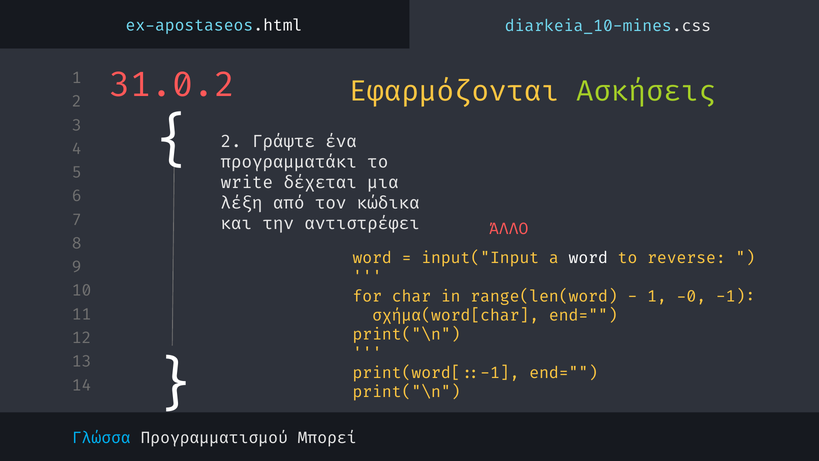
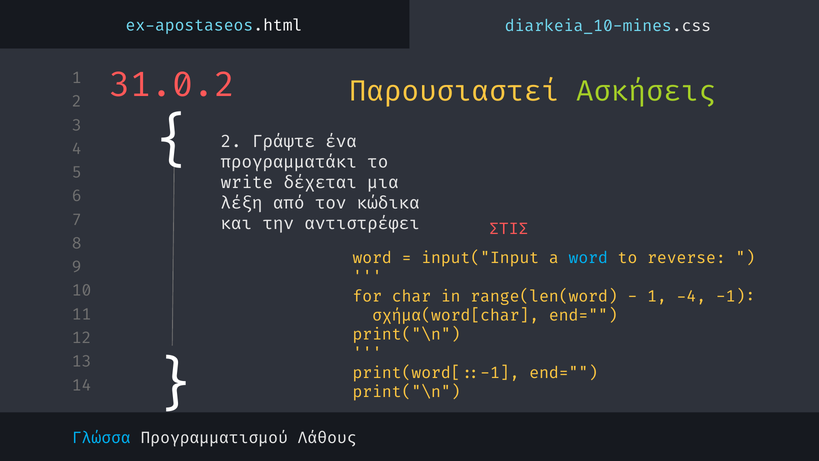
Εφαρμόζονται: Εφαρμόζονται -> Παρουσιαστεί
ΆΛΛΟ: ΆΛΛΟ -> ΣΤΙΣ
word at (588, 258) colour: white -> light blue
-0: -0 -> -4
Μπορεί: Μπορεί -> Λάθους
